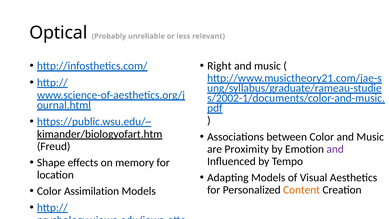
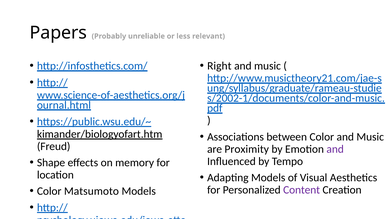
Optical: Optical -> Papers
Content colour: orange -> purple
Assimilation: Assimilation -> Matsumoto
